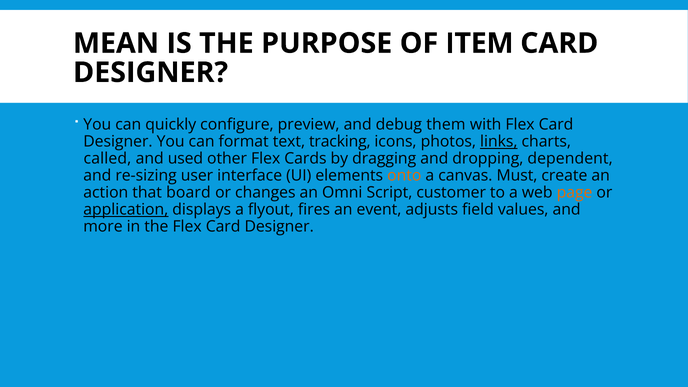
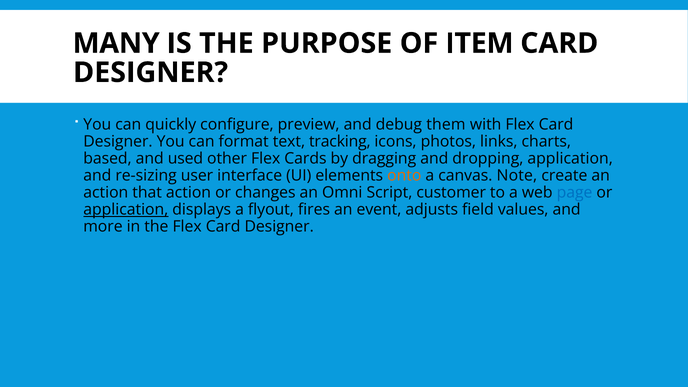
MEAN: MEAN -> MANY
links underline: present -> none
called: called -> based
dropping dependent: dependent -> application
Must: Must -> Note
that board: board -> action
page colour: orange -> blue
